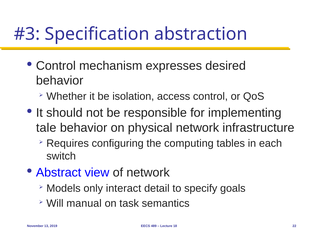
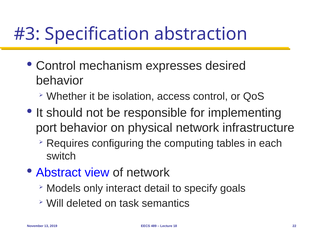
tale: tale -> port
manual: manual -> deleted
